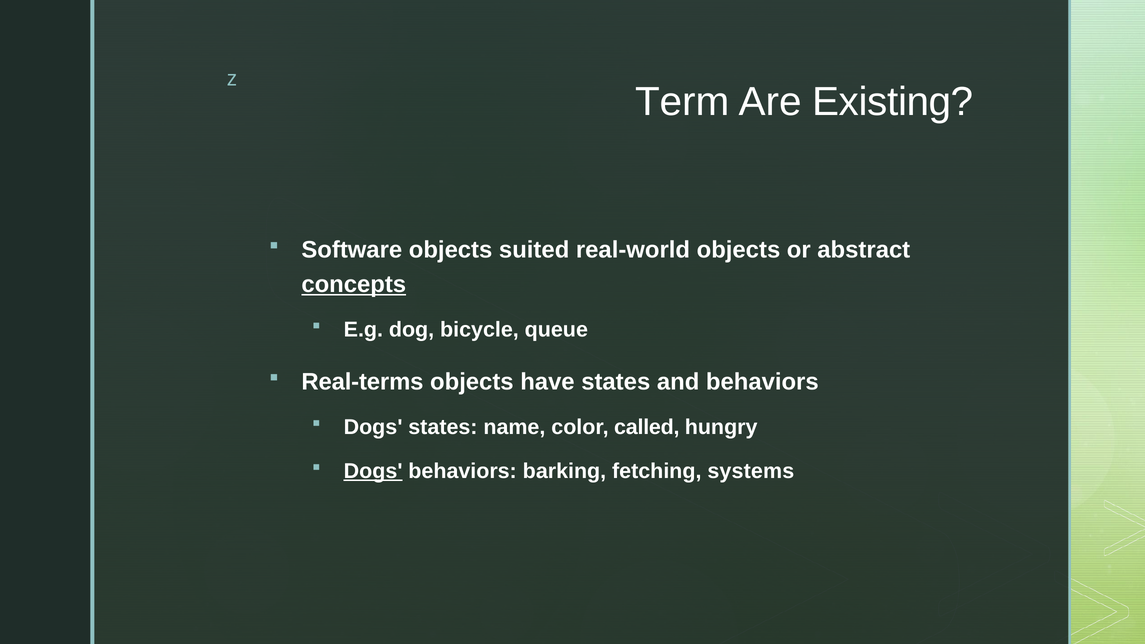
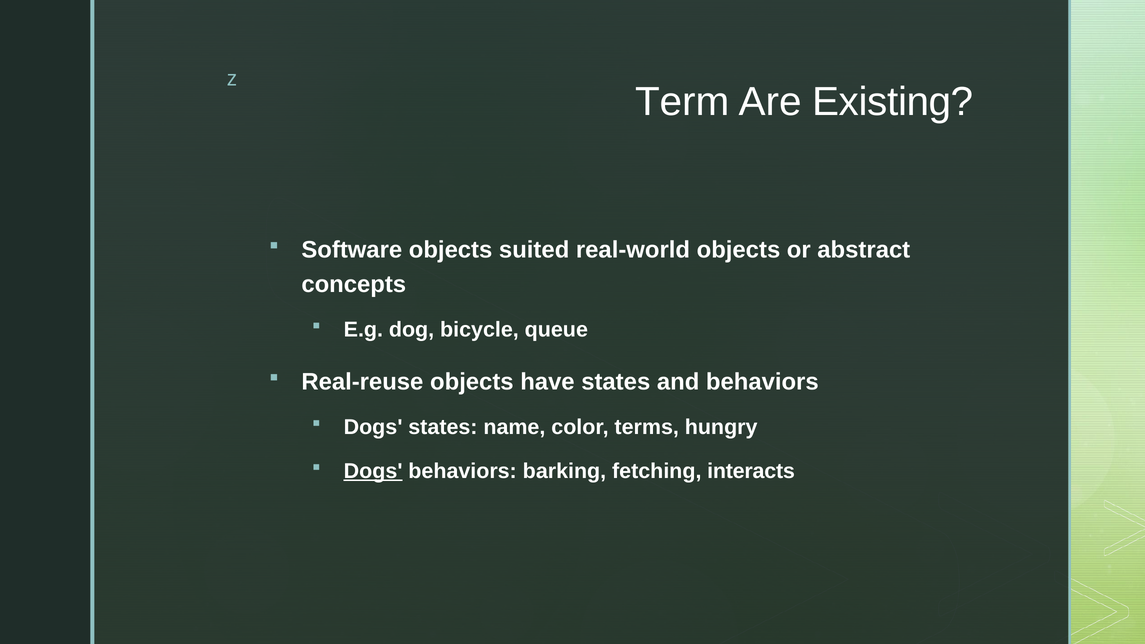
concepts underline: present -> none
Real-terms: Real-terms -> Real-reuse
called: called -> terms
systems: systems -> interacts
